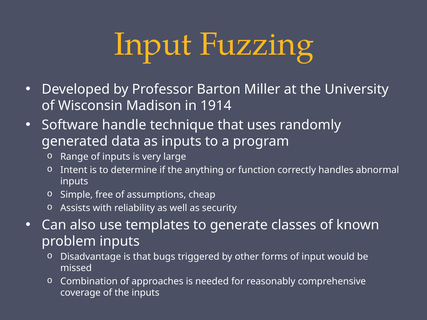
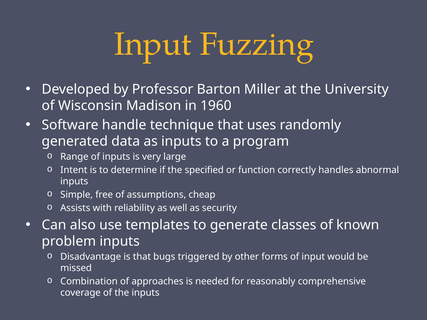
1914: 1914 -> 1960
anything: anything -> specified
